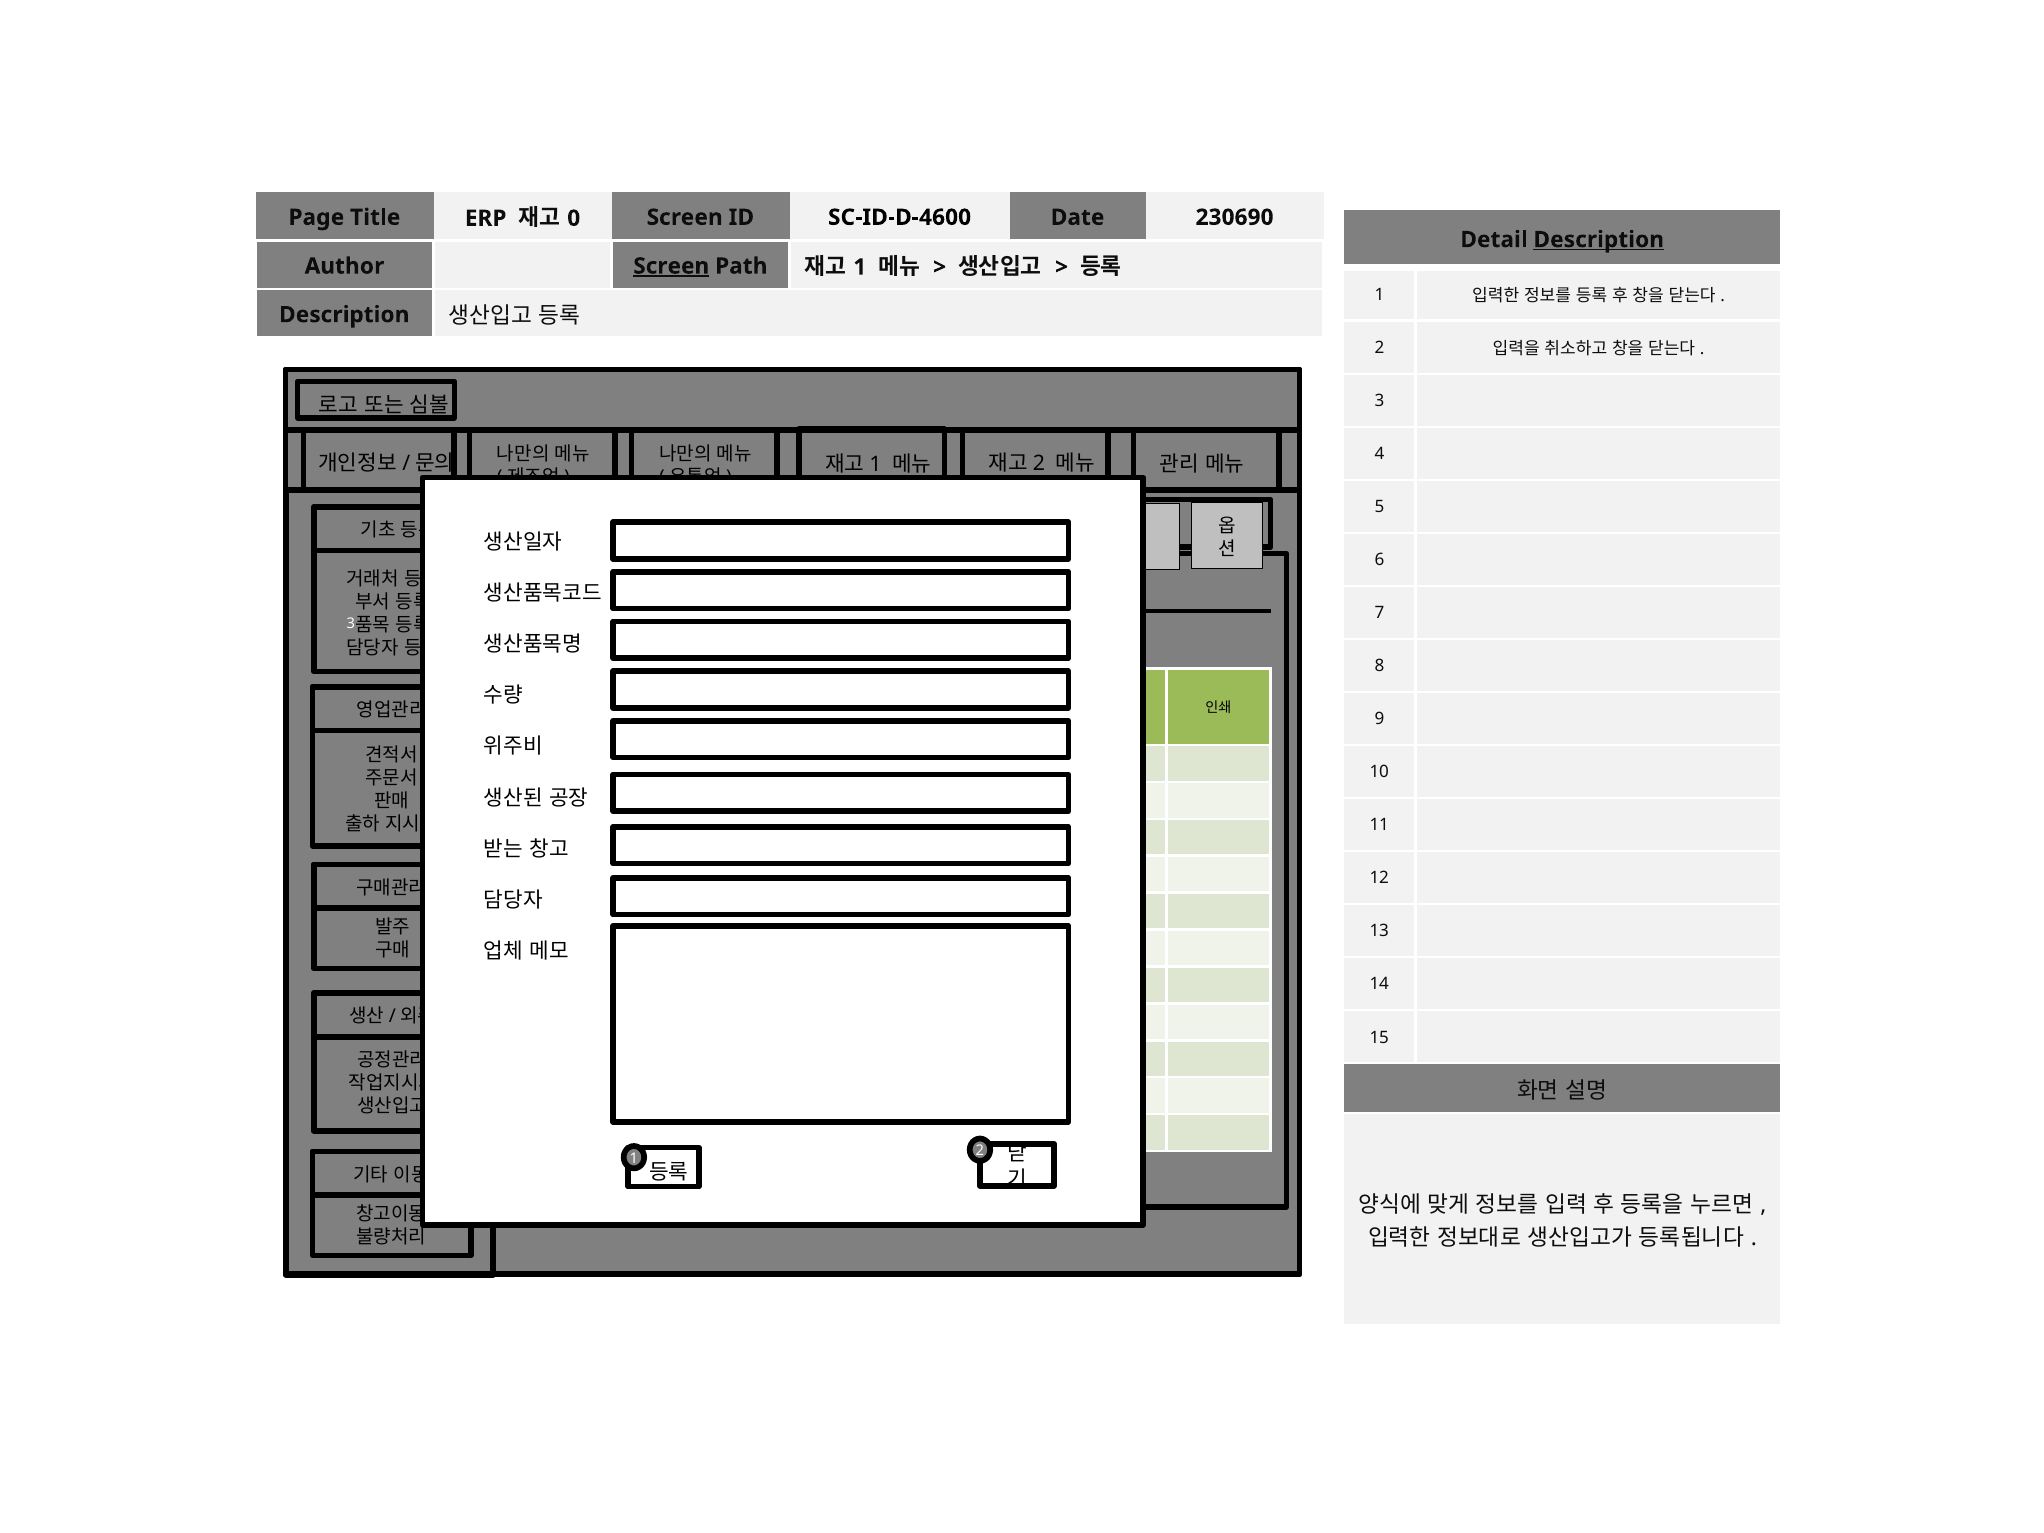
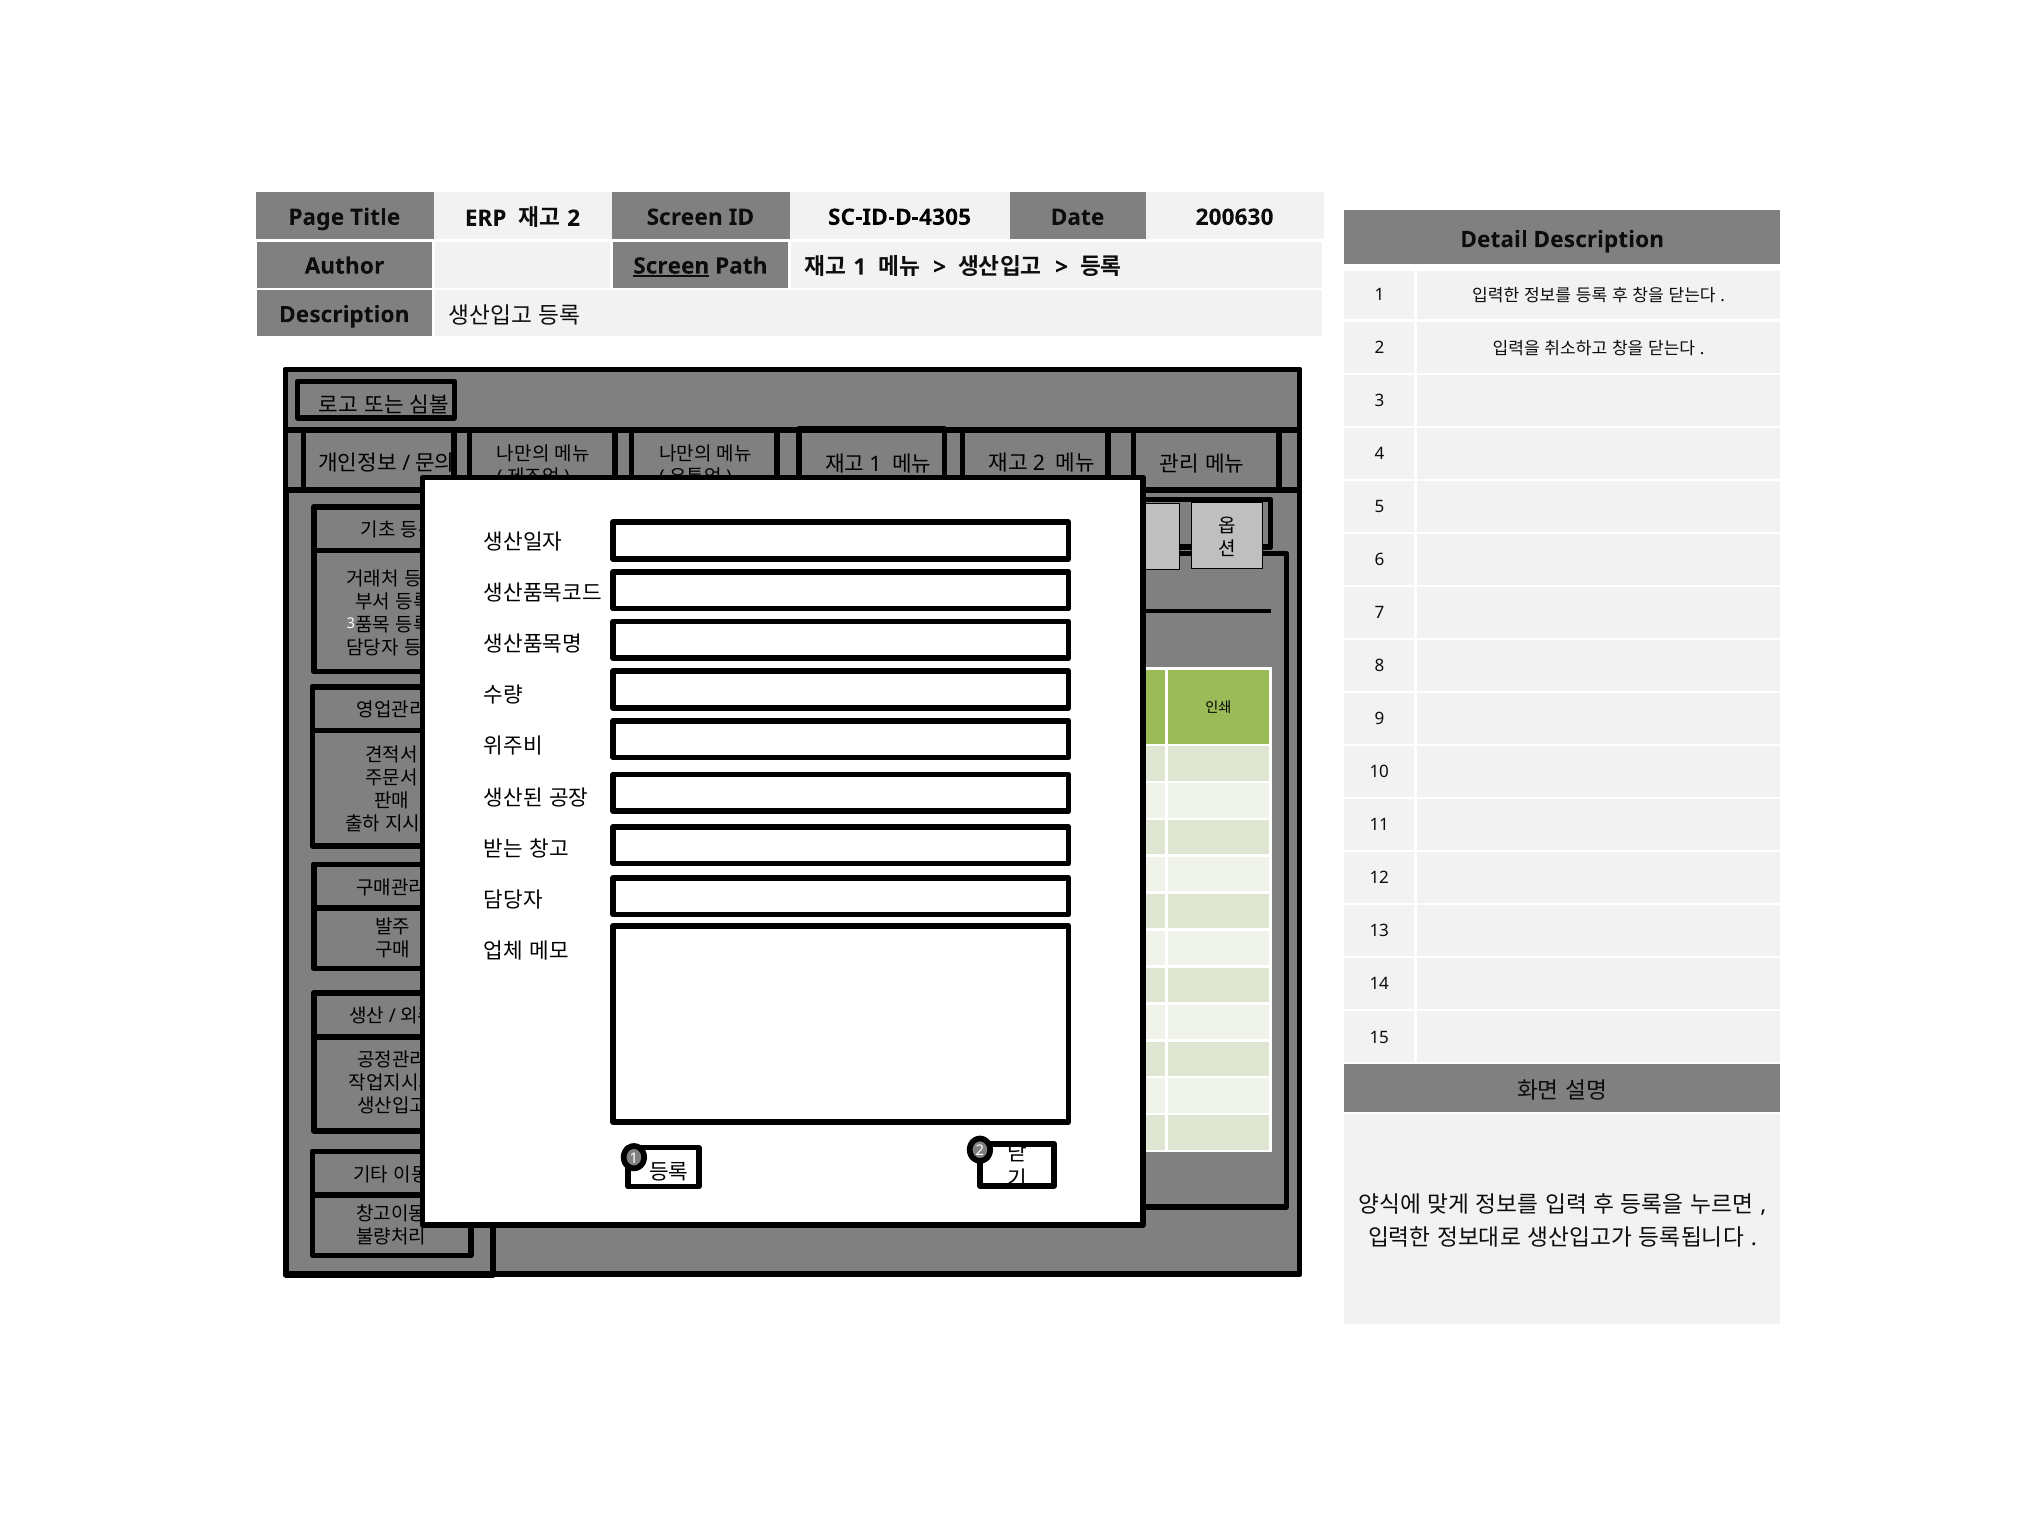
0 at (574, 218): 0 -> 2
SC-ID-D-4600: SC-ID-D-4600 -> SC-ID-D-4305
230690: 230690 -> 200630
Description at (1599, 240) underline: present -> none
